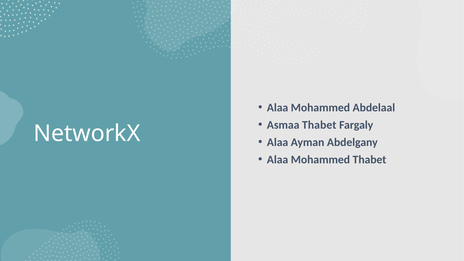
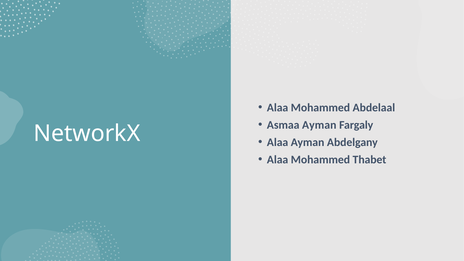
Asmaa Thabet: Thabet -> Ayman
